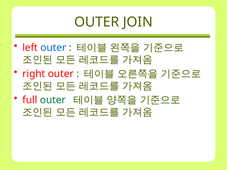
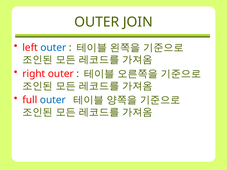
outer at (53, 100) colour: green -> blue
